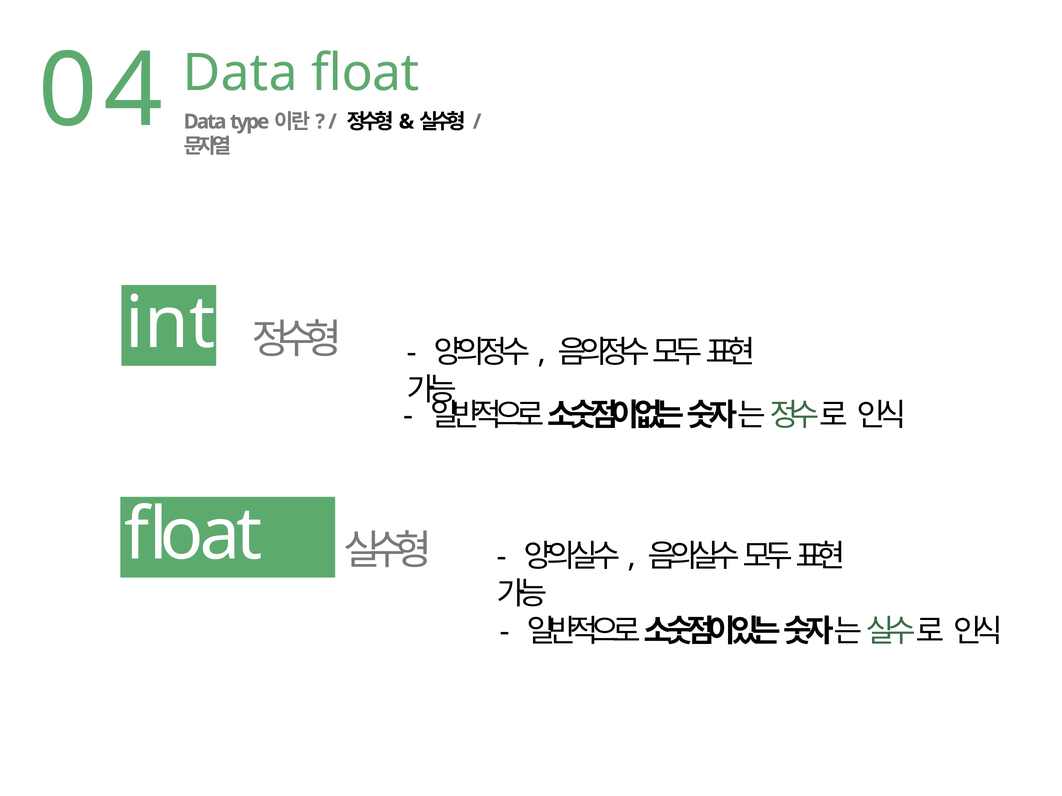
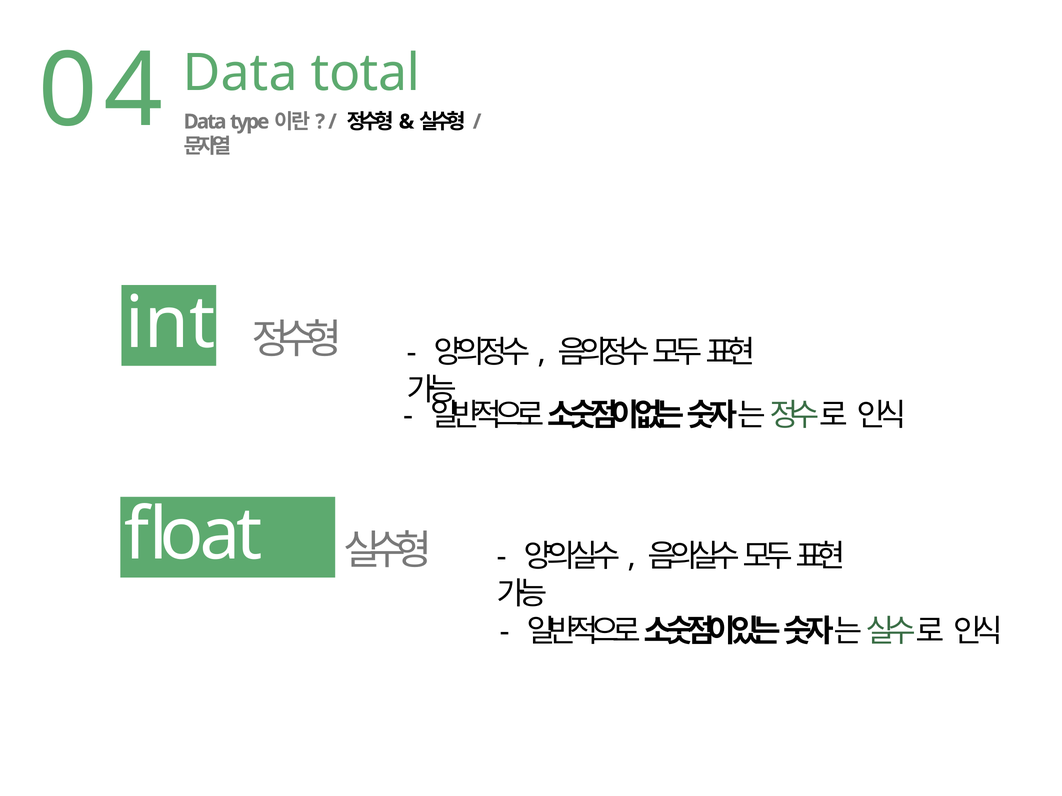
Data float: float -> total
